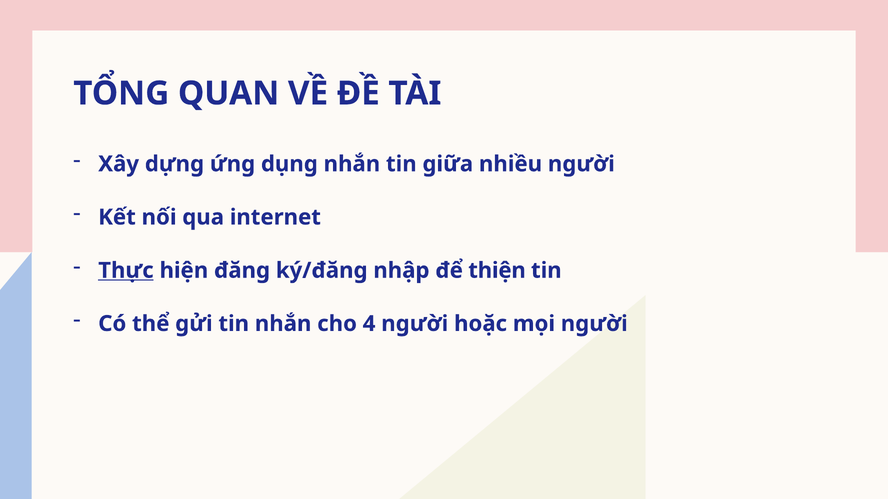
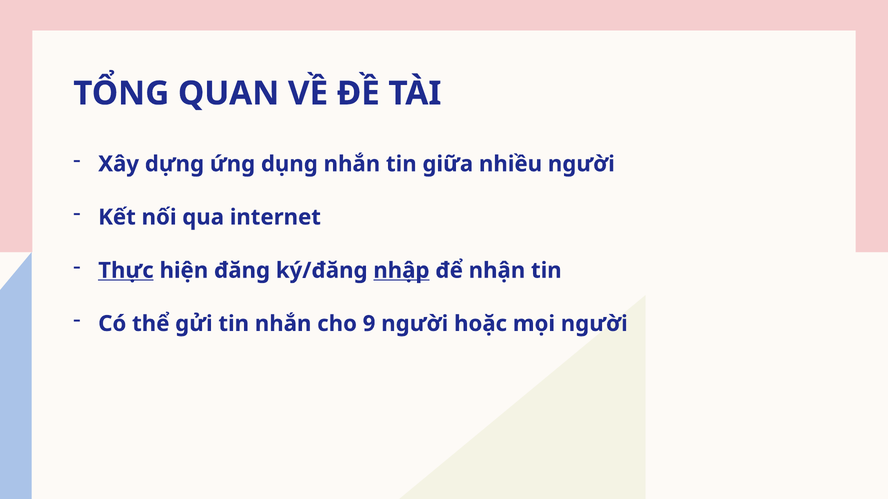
nhập underline: none -> present
thiện: thiện -> nhận
4: 4 -> 9
